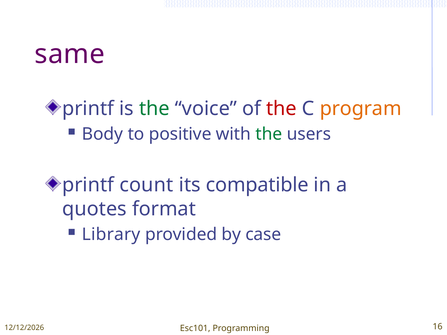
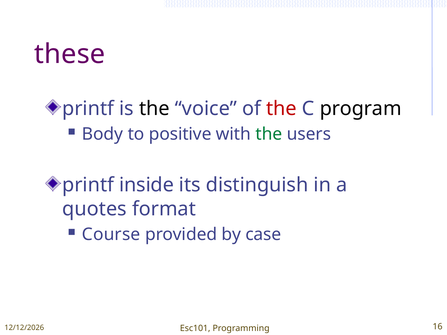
same: same -> these
the at (154, 109) colour: green -> black
program colour: orange -> black
count: count -> inside
compatible: compatible -> distinguish
Library: Library -> Course
